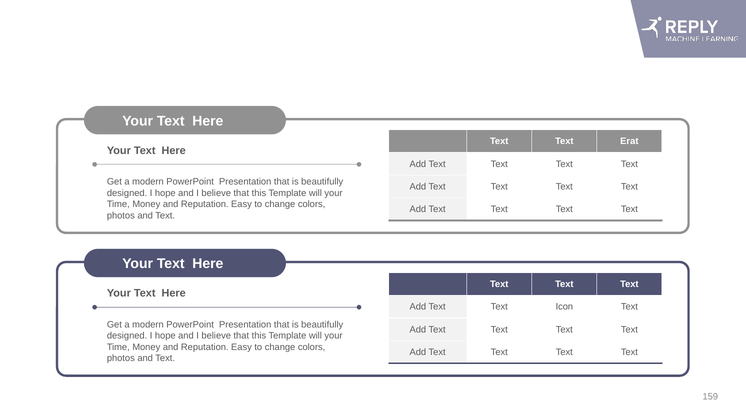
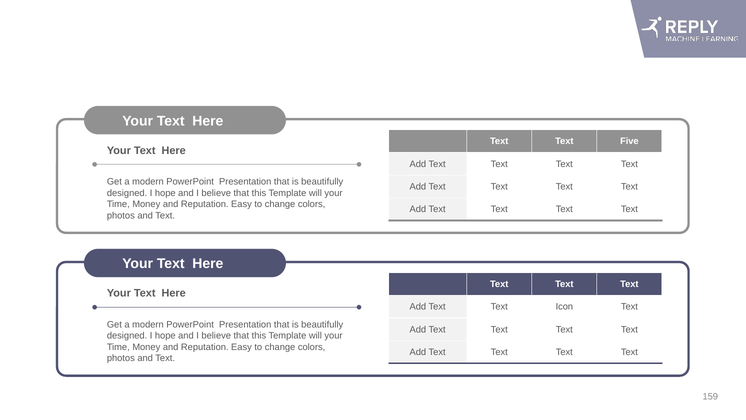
Erat: Erat -> Five
